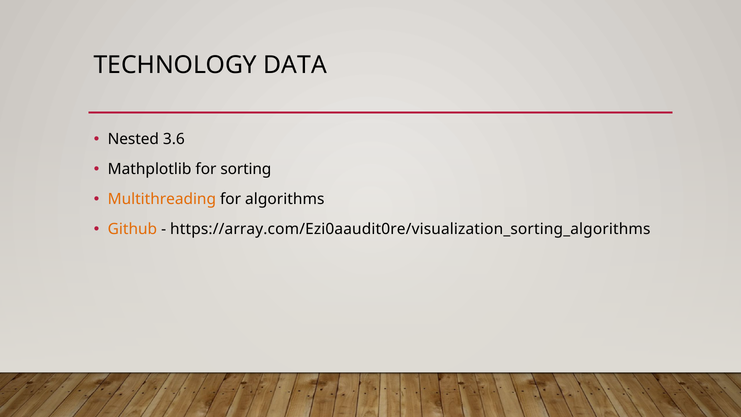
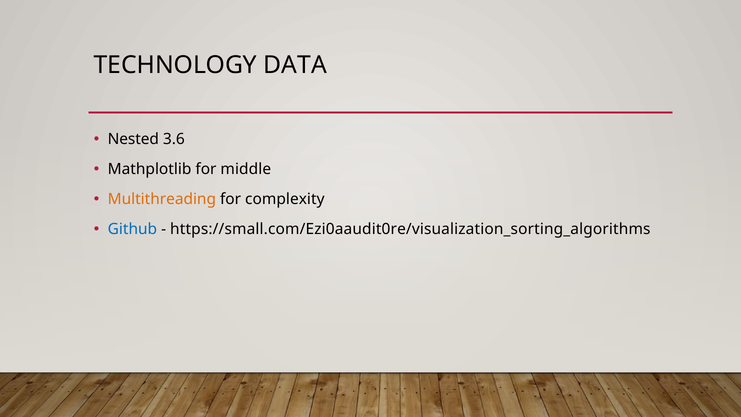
sorting: sorting -> middle
algorithms: algorithms -> complexity
Github colour: orange -> blue
https://array.com/Ezi0aaudit0re/visualization_sorting_algorithms: https://array.com/Ezi0aaudit0re/visualization_sorting_algorithms -> https://small.com/Ezi0aaudit0re/visualization_sorting_algorithms
